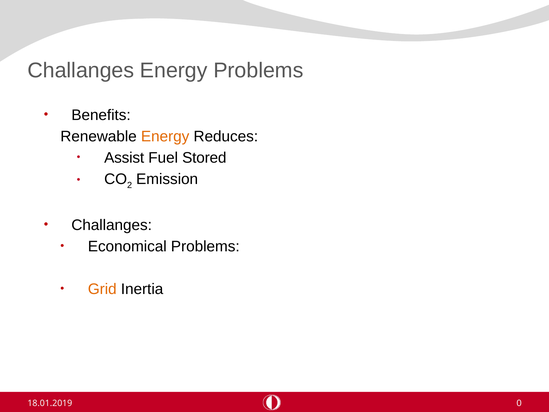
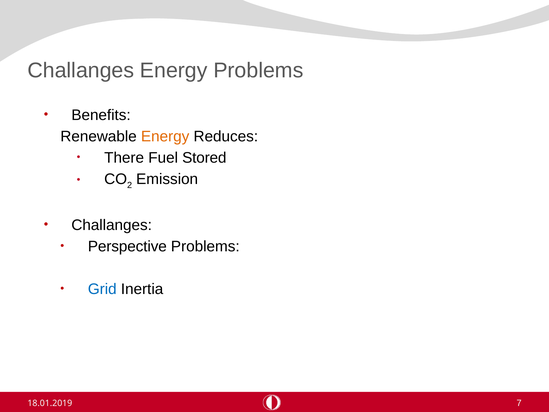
Assist: Assist -> There
Economical: Economical -> Perspective
Grid colour: orange -> blue
0: 0 -> 7
